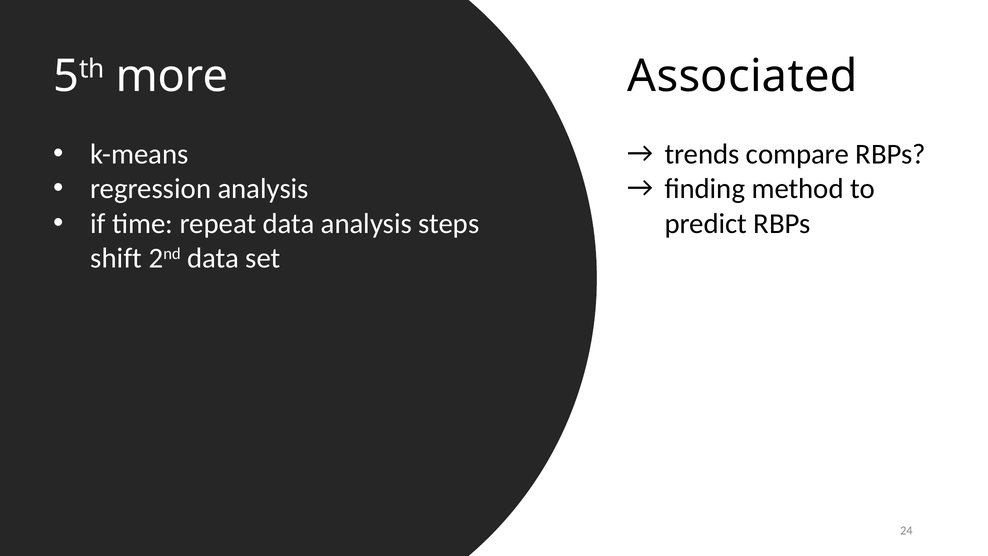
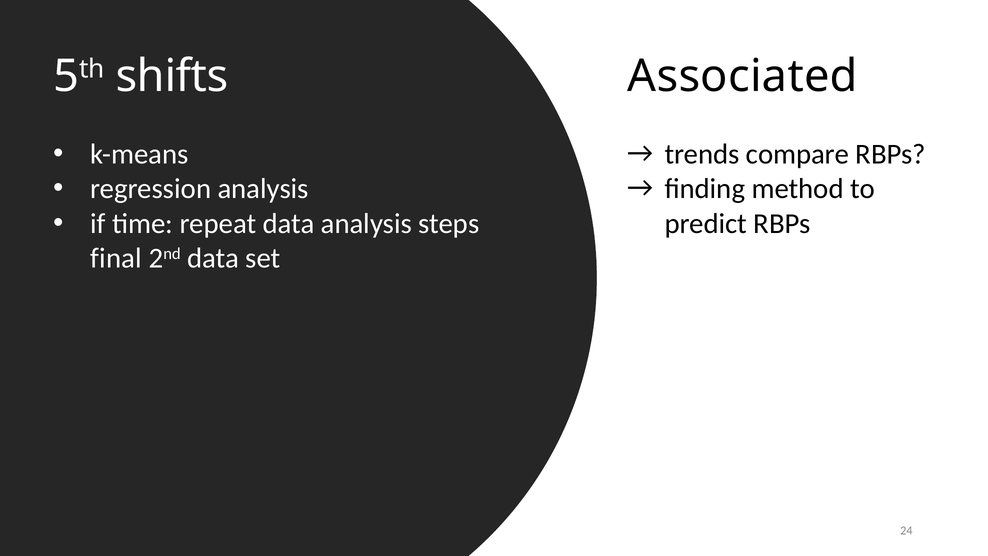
more: more -> shifts
shift: shift -> final
